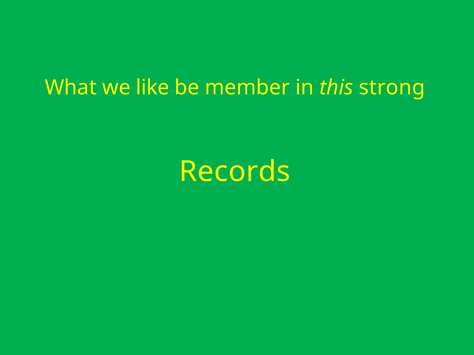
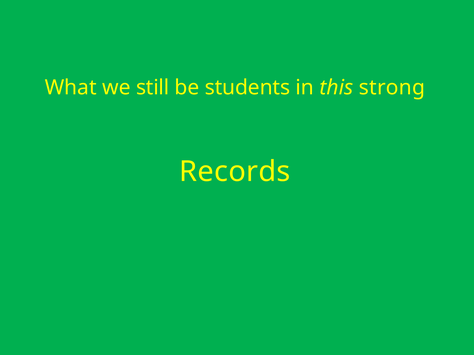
like: like -> still
member: member -> students
